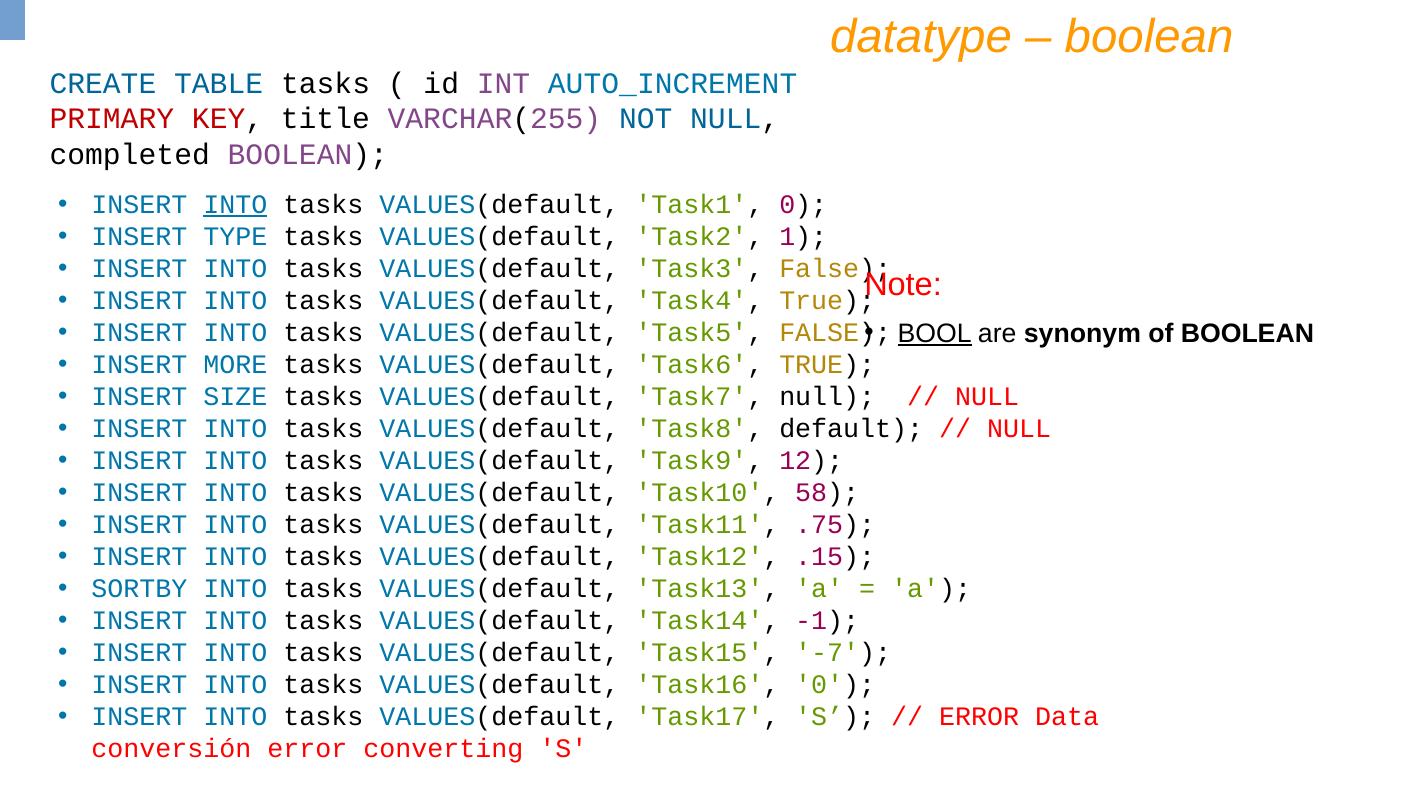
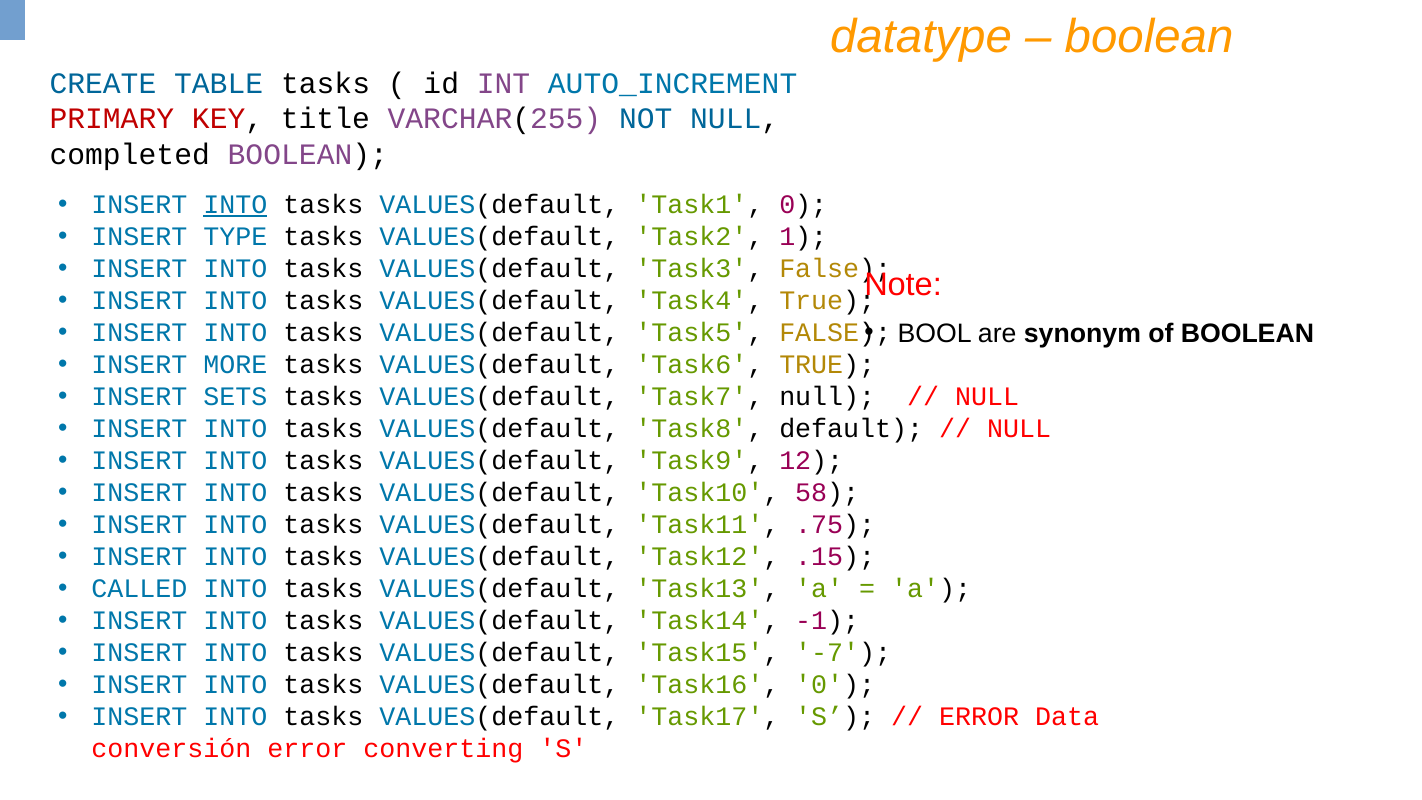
BOOL underline: present -> none
SIZE: SIZE -> SETS
SORTBY: SORTBY -> CALLED
